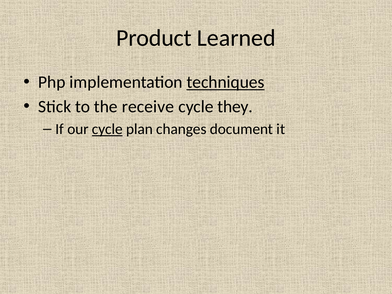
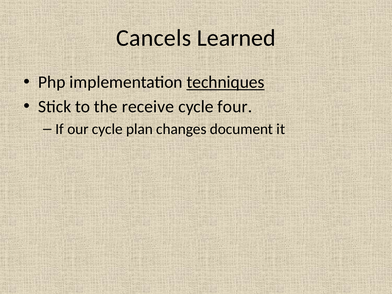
Product: Product -> Cancels
they: they -> four
cycle at (107, 129) underline: present -> none
